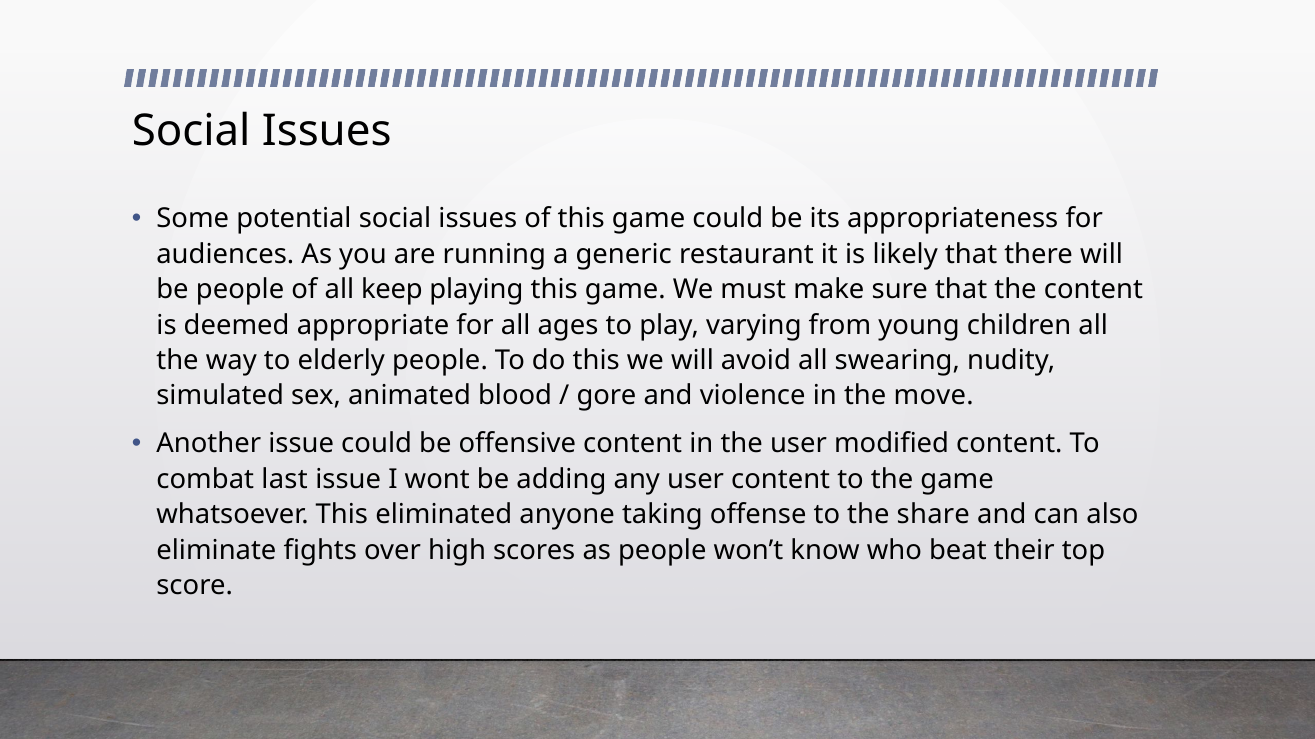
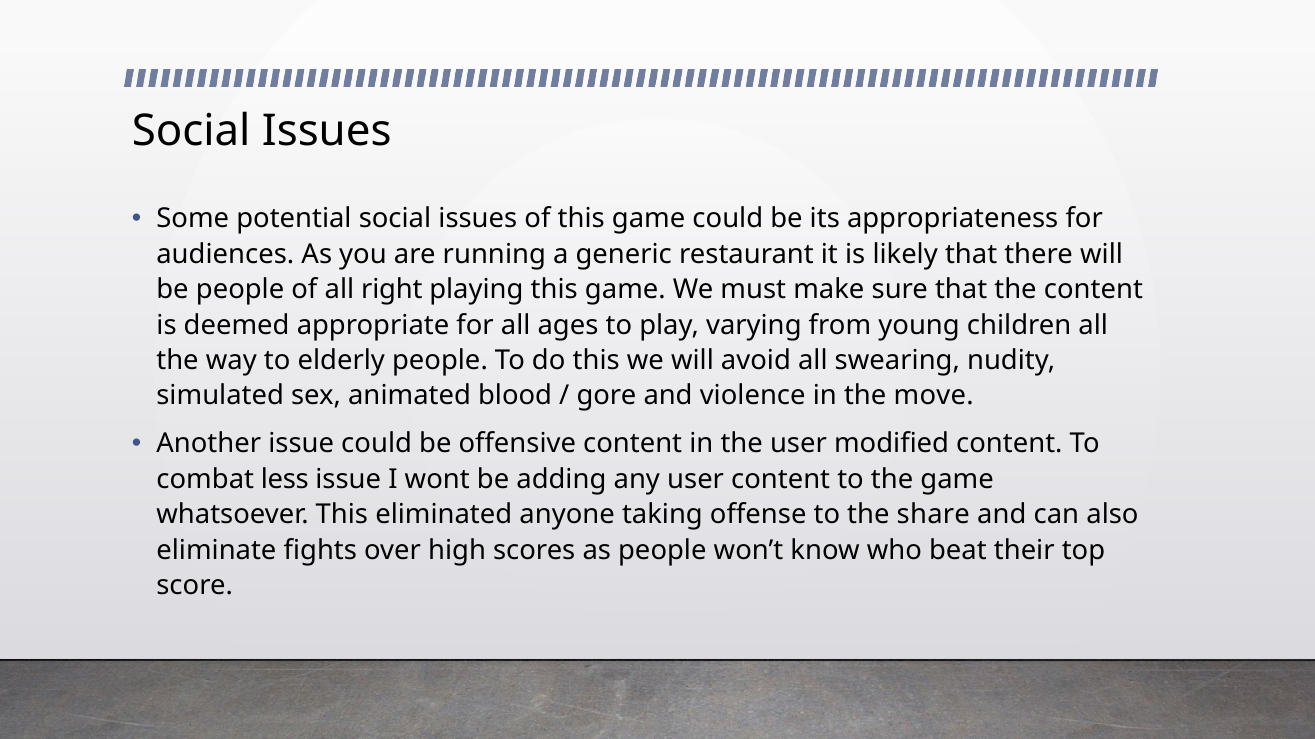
keep: keep -> right
last: last -> less
